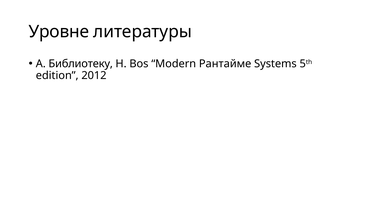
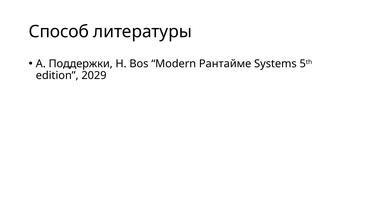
Уровне: Уровне -> Способ
Библиотеку: Библиотеку -> Поддержки
2012: 2012 -> 2029
